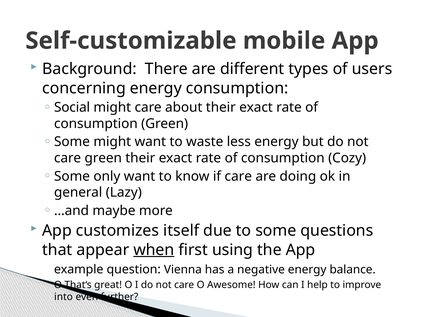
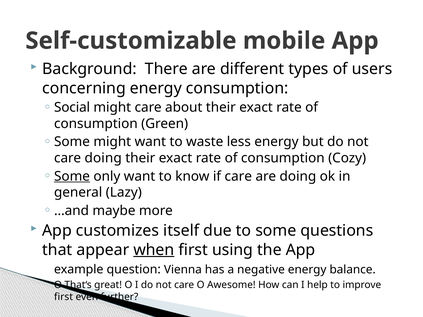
care green: green -> doing
Some at (72, 176) underline: none -> present
into at (64, 297): into -> first
